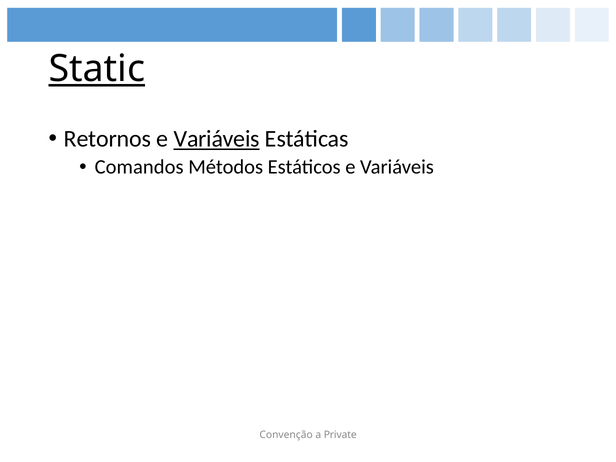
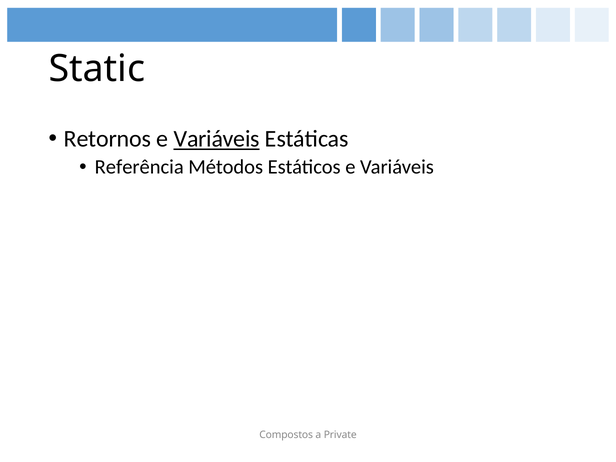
Static underline: present -> none
Comandos: Comandos -> Referência
Convenção: Convenção -> Compostos
